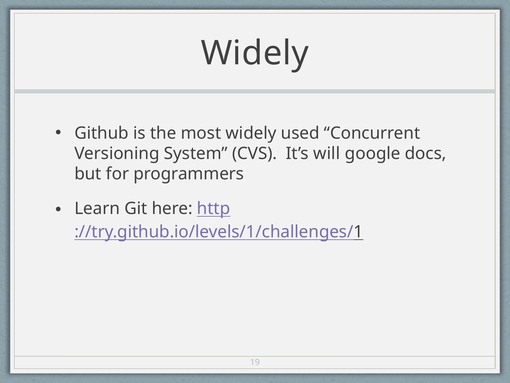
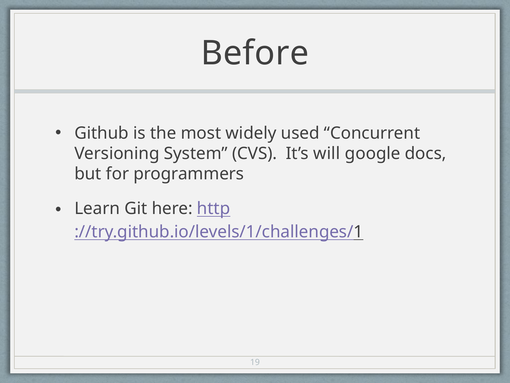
Widely at (255, 53): Widely -> Before
